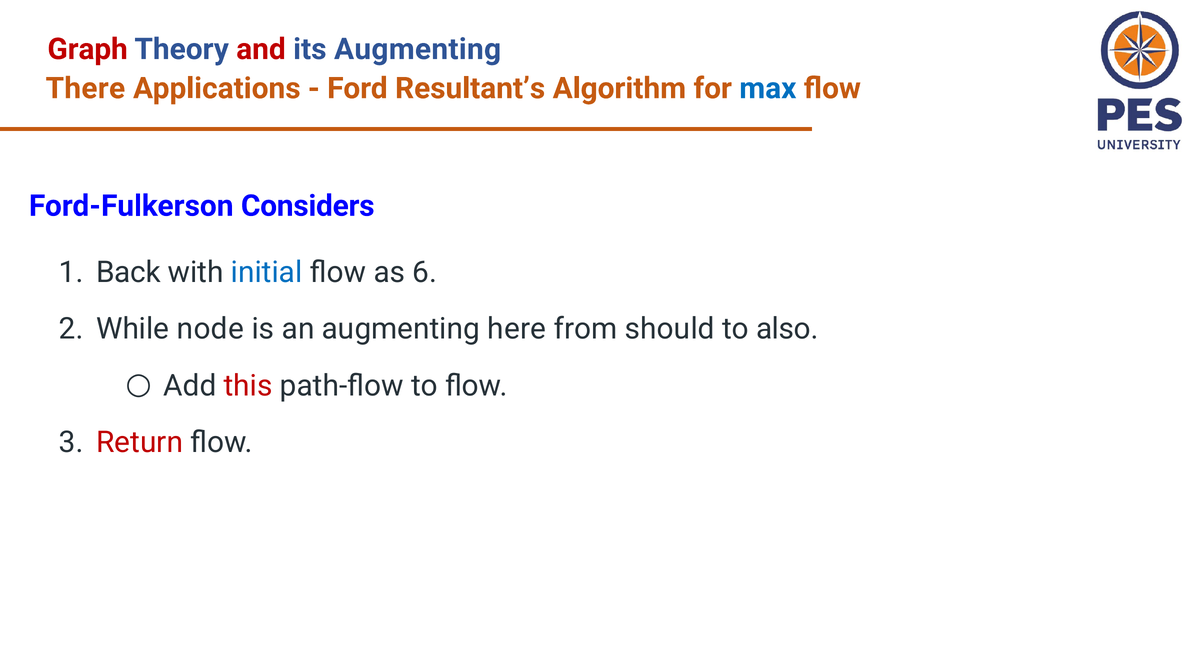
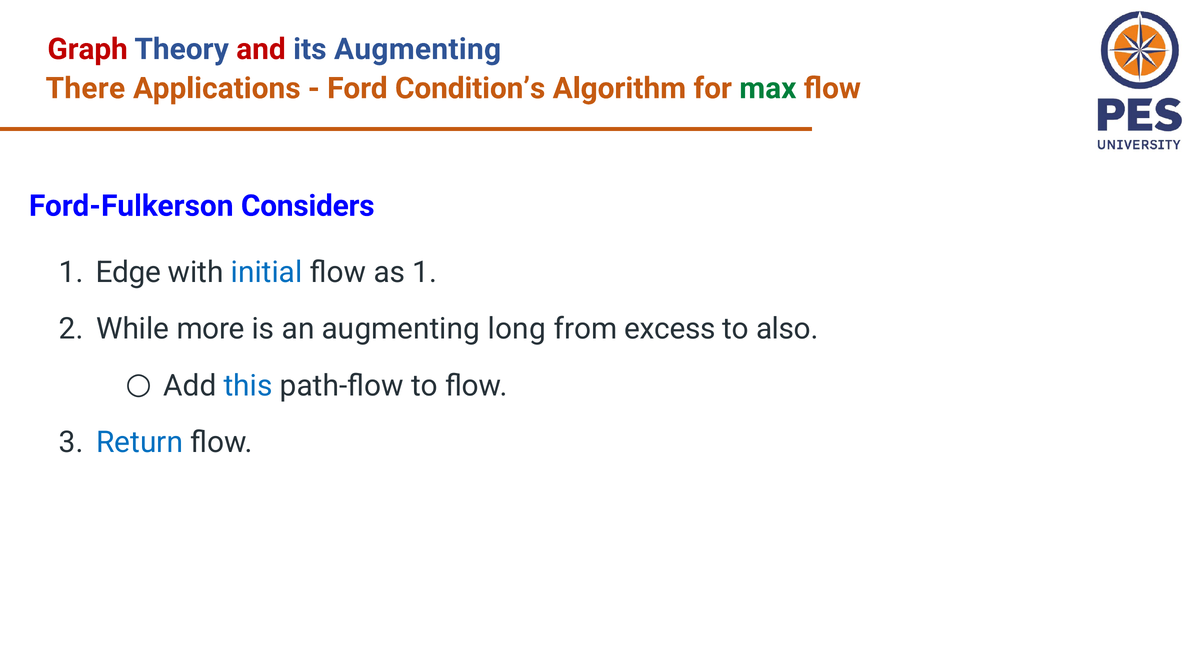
Resultant’s: Resultant’s -> Condition’s
max colour: blue -> green
Back: Back -> Edge
as 6: 6 -> 1
node: node -> more
here: here -> long
should: should -> excess
this colour: red -> blue
Return colour: red -> blue
